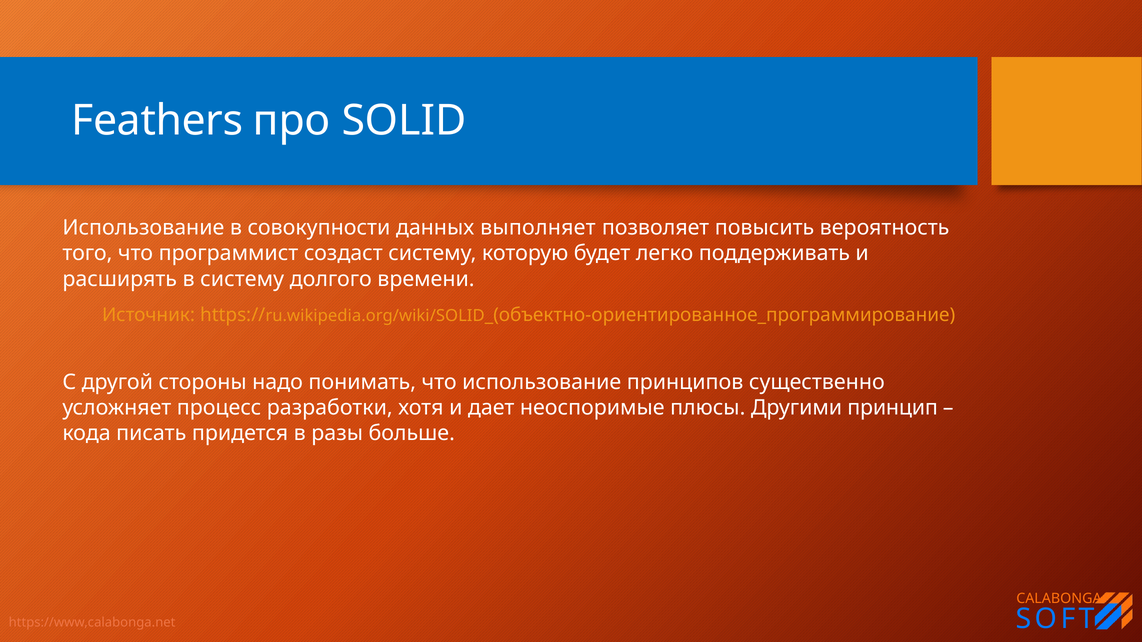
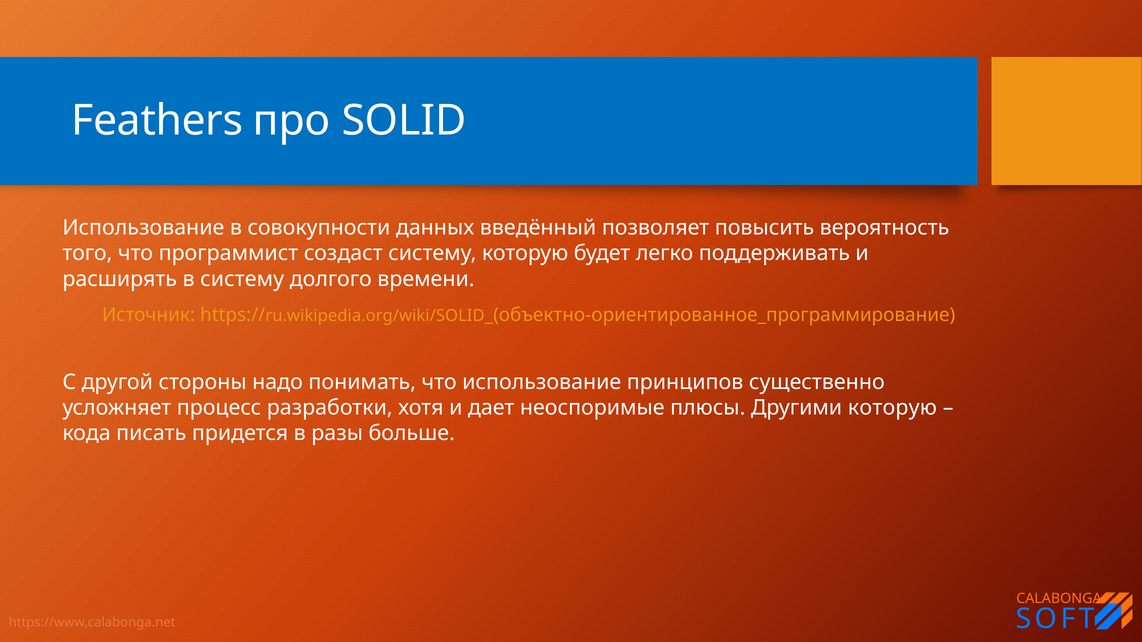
выполняет: выполняет -> введённый
Другими принцип: принцип -> которую
